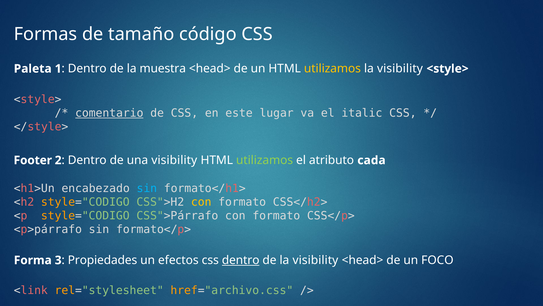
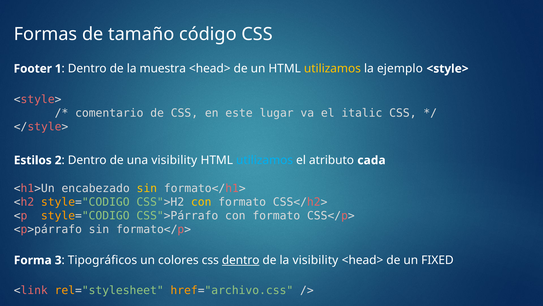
Paleta: Paleta -> Footer
visibility at (400, 69): visibility -> ejemplo
comentario underline: present -> none
Footer: Footer -> Estilos
utilizamos at (265, 160) colour: light green -> light blue
sin at (147, 188) colour: light blue -> yellow
Propiedades: Propiedades -> Tipográficos
efectos: efectos -> colores
FOCO: FOCO -> FIXED
